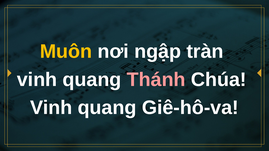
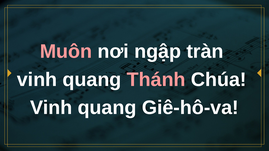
Muôn colour: yellow -> pink
